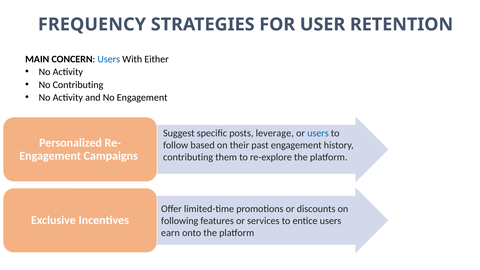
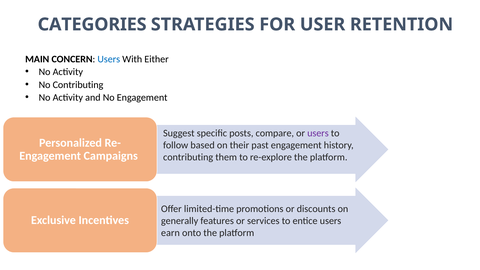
FREQUENCY: FREQUENCY -> CATEGORIES
leverage: leverage -> compare
users at (318, 133) colour: blue -> purple
following: following -> generally
